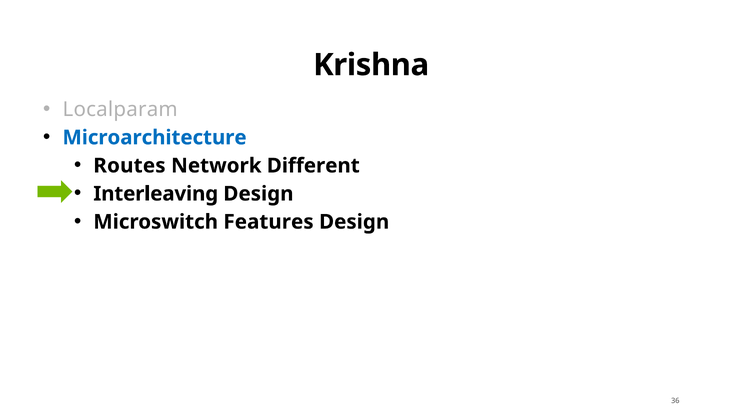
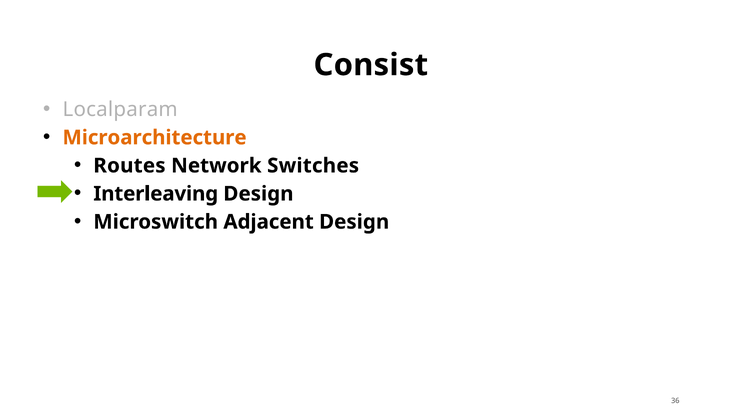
Krishna: Krishna -> Consist
Microarchitecture colour: blue -> orange
Different: Different -> Switches
Features: Features -> Adjacent
